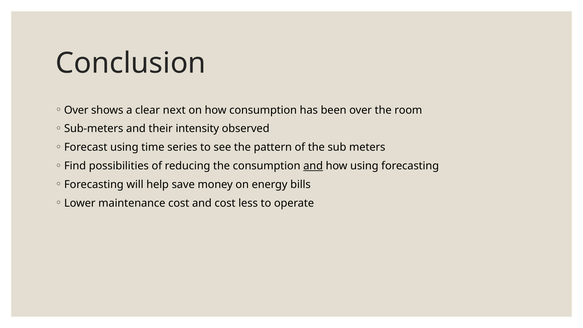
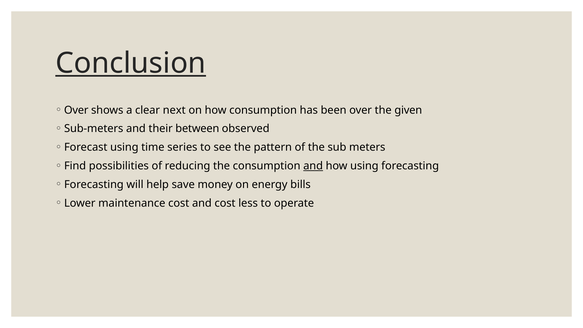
Conclusion underline: none -> present
room: room -> given
intensity: intensity -> between
